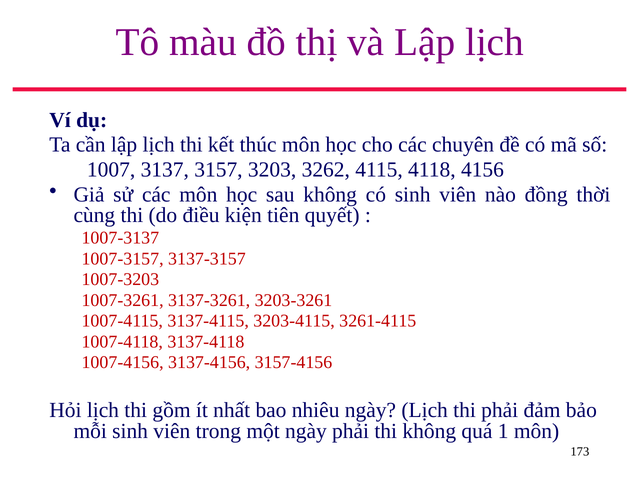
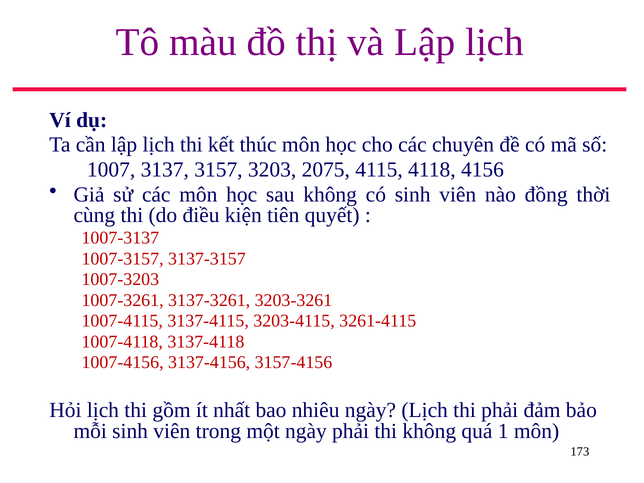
3262: 3262 -> 2075
